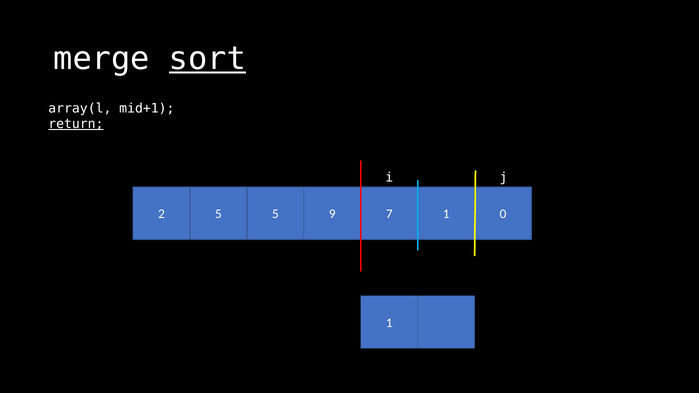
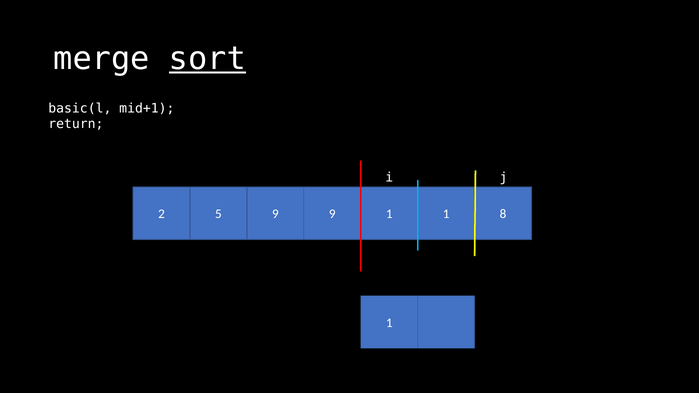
array(l: array(l -> basic(l
return underline: present -> none
5 5: 5 -> 9
9 7: 7 -> 1
0: 0 -> 8
